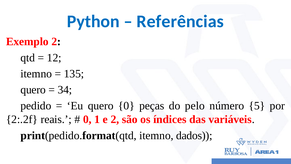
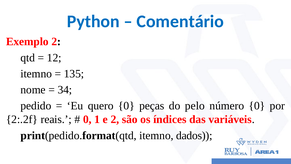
Referências: Referências -> Comentário
quero at (33, 90): quero -> nome
número 5: 5 -> 0
